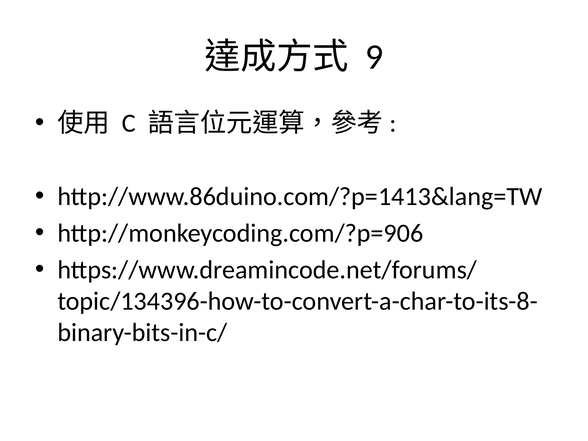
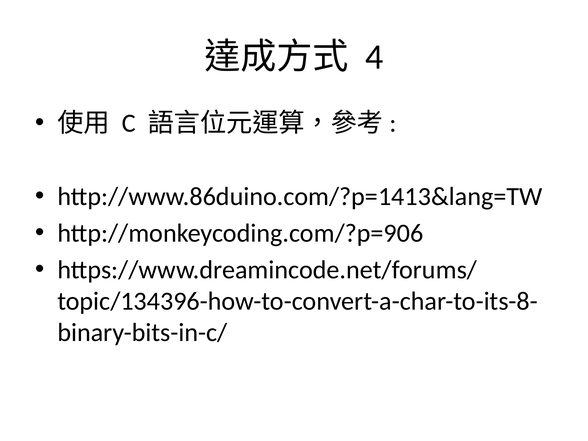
9: 9 -> 4
